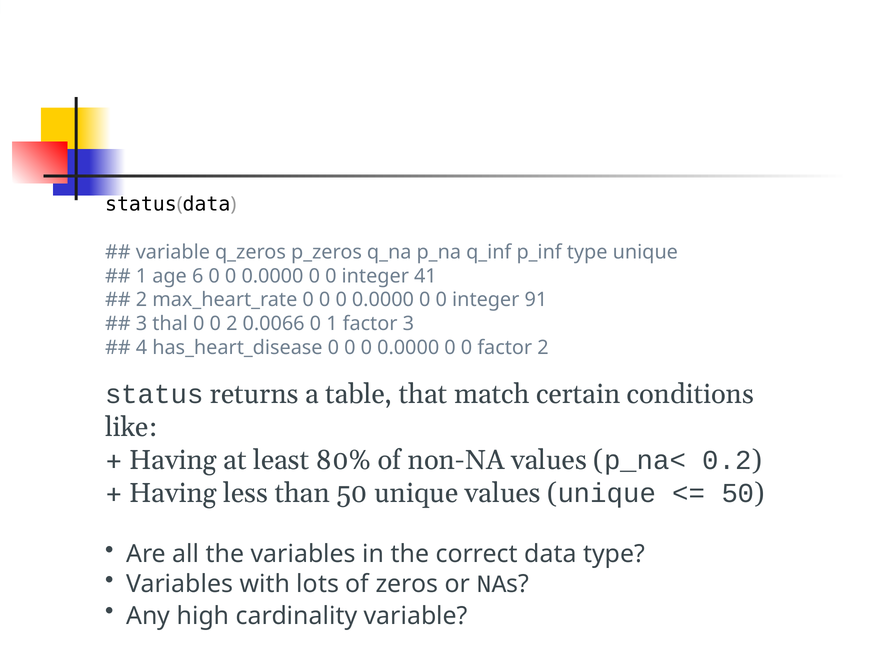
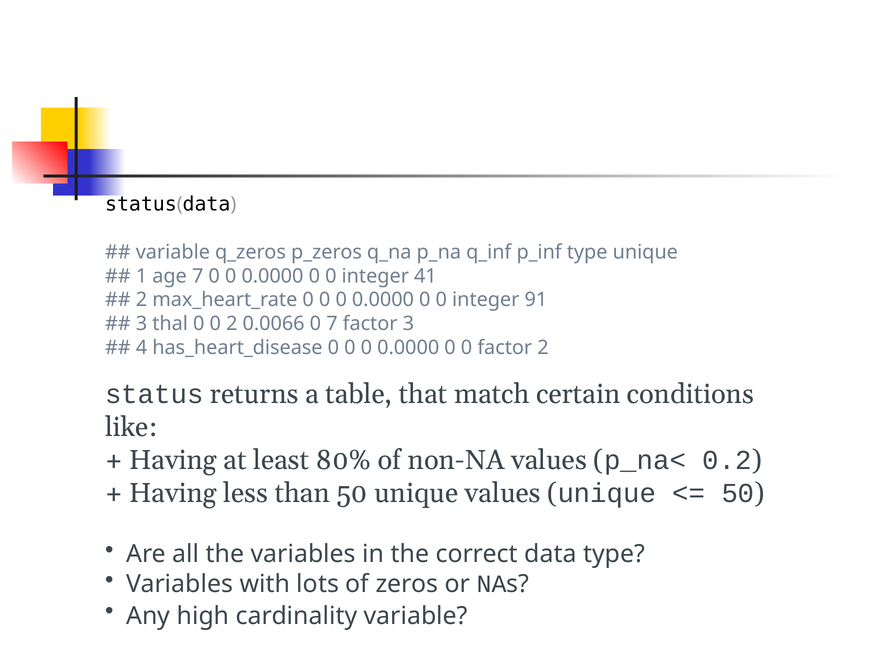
age 6: 6 -> 7
0 1: 1 -> 7
